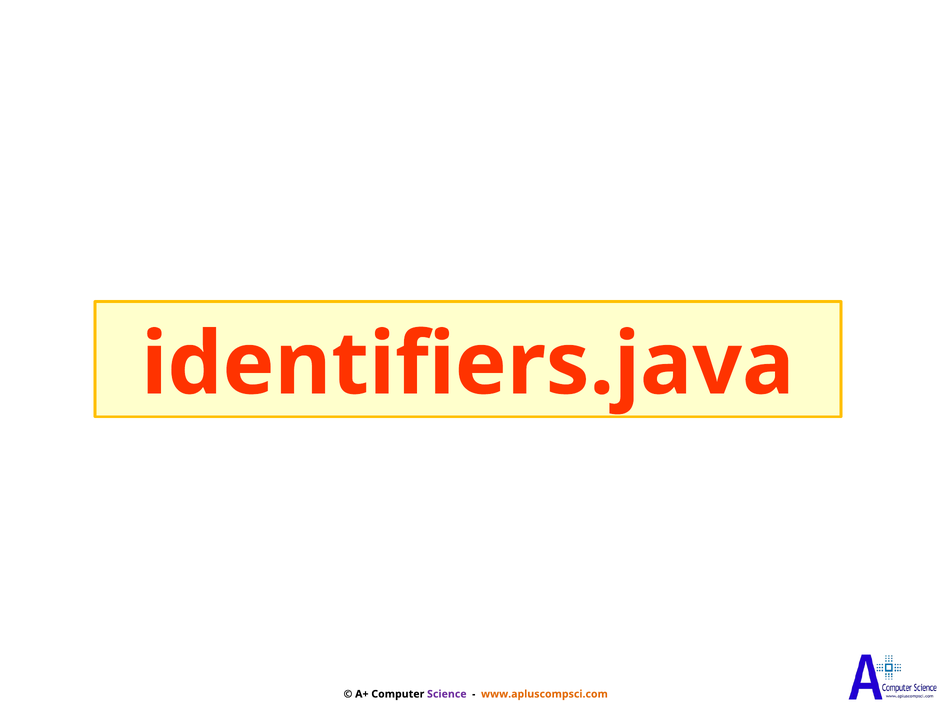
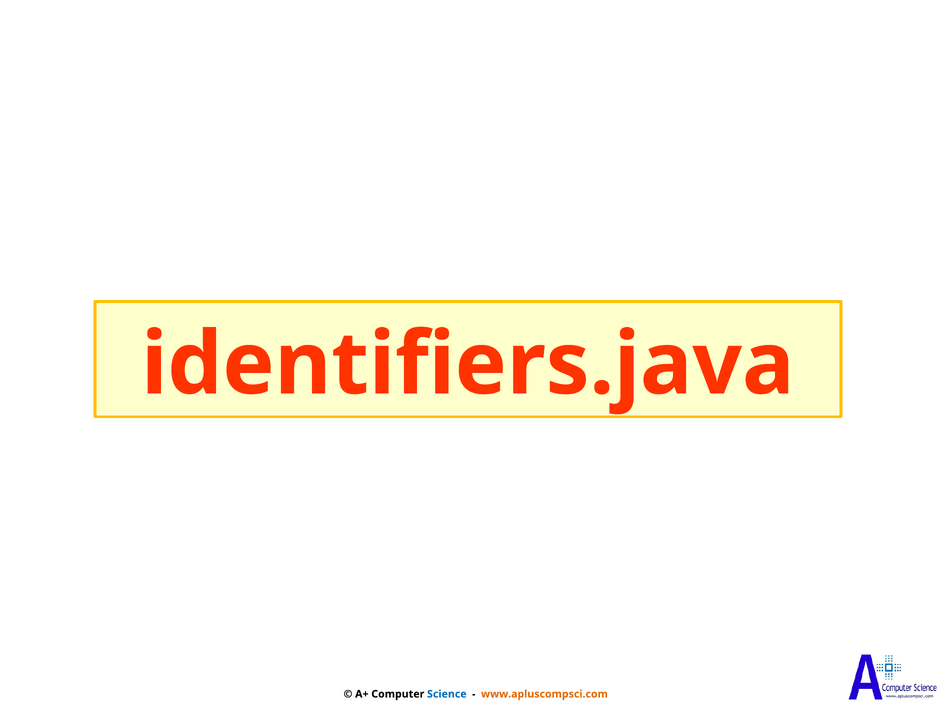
Science colour: purple -> blue
